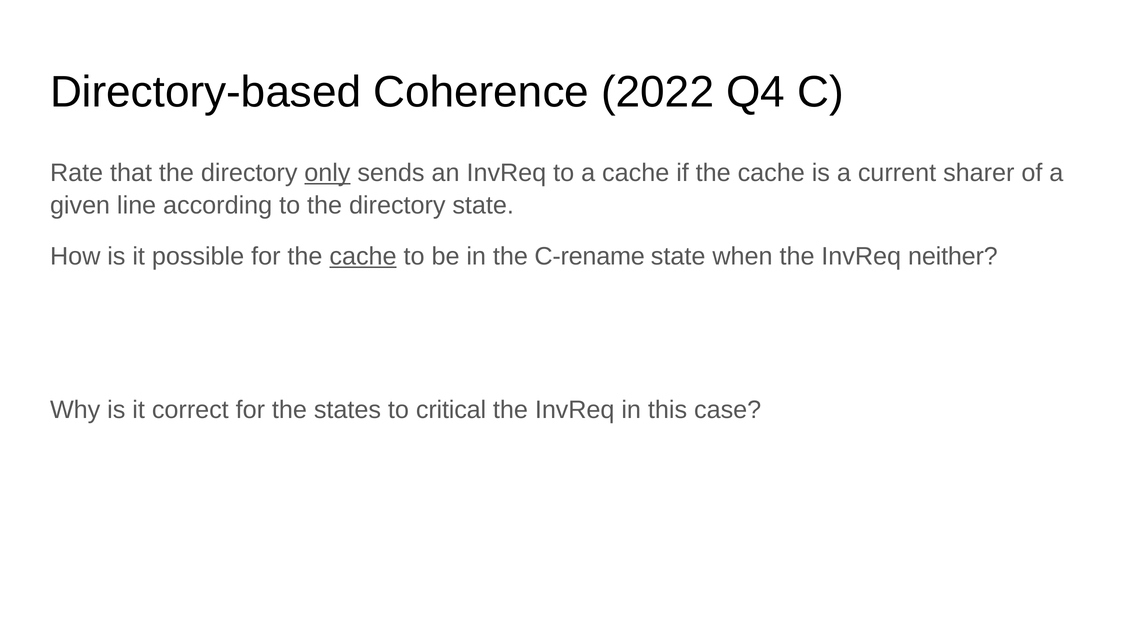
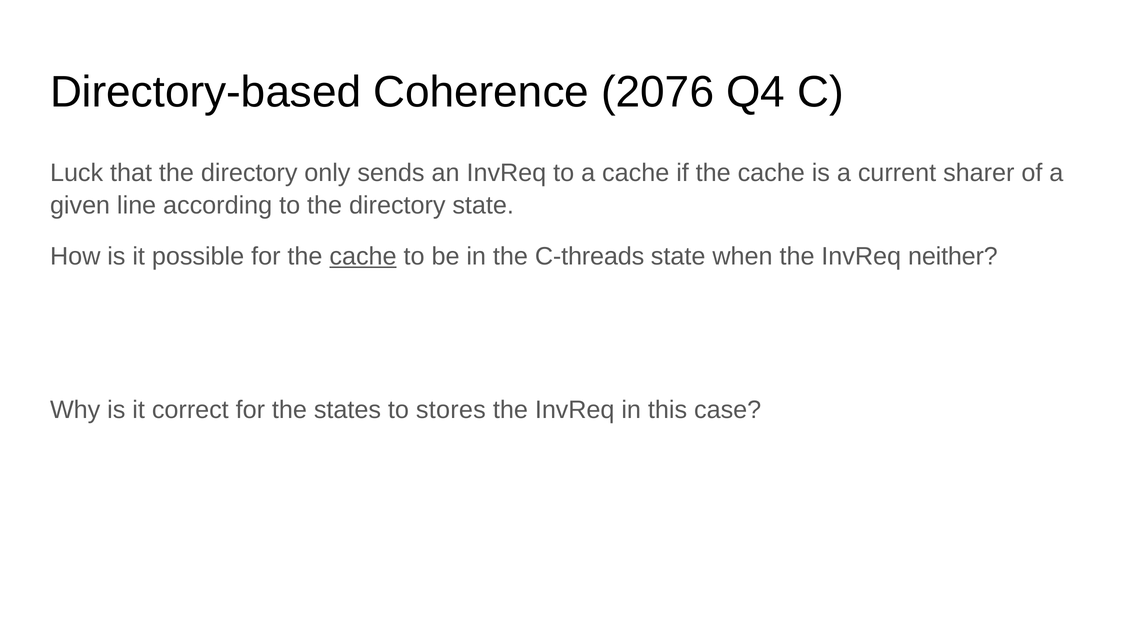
2022: 2022 -> 2076
Rate: Rate -> Luck
only underline: present -> none
C-rename: C-rename -> C-threads
critical: critical -> stores
